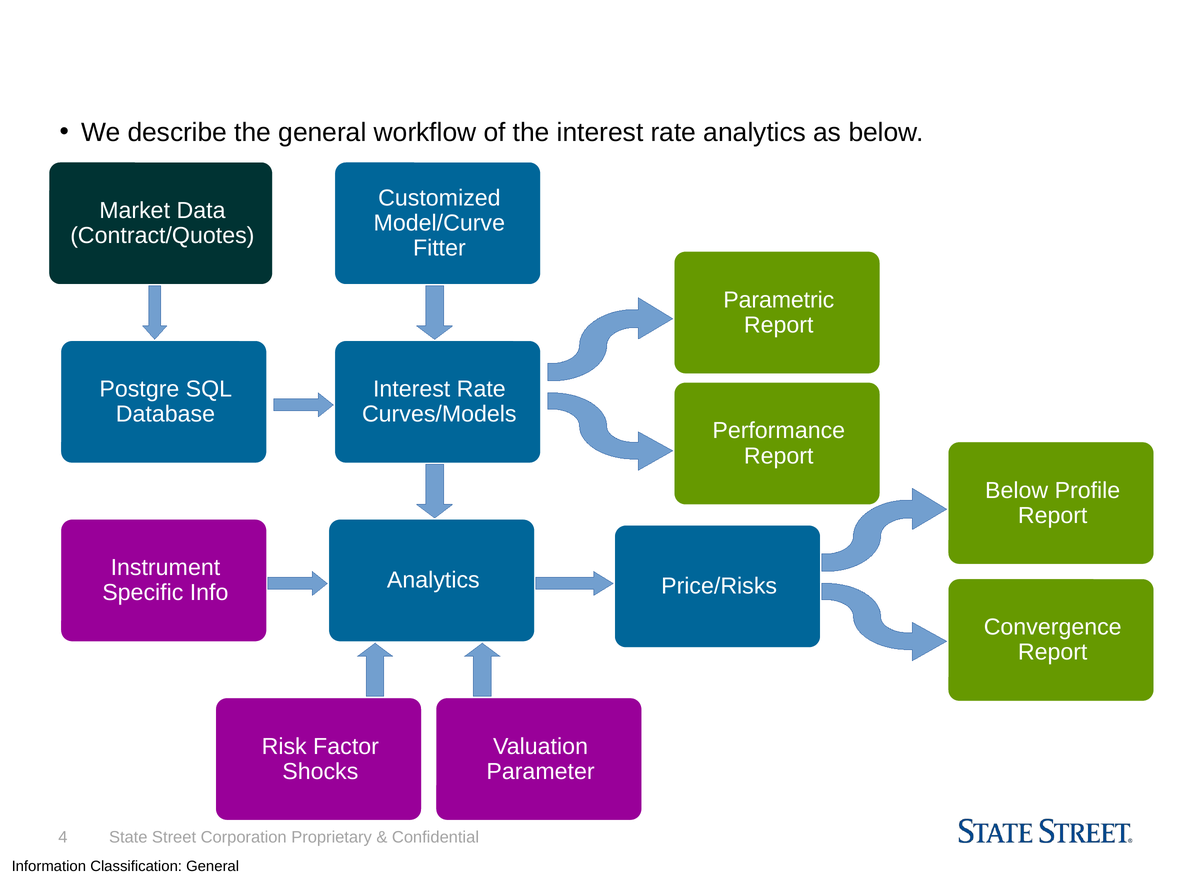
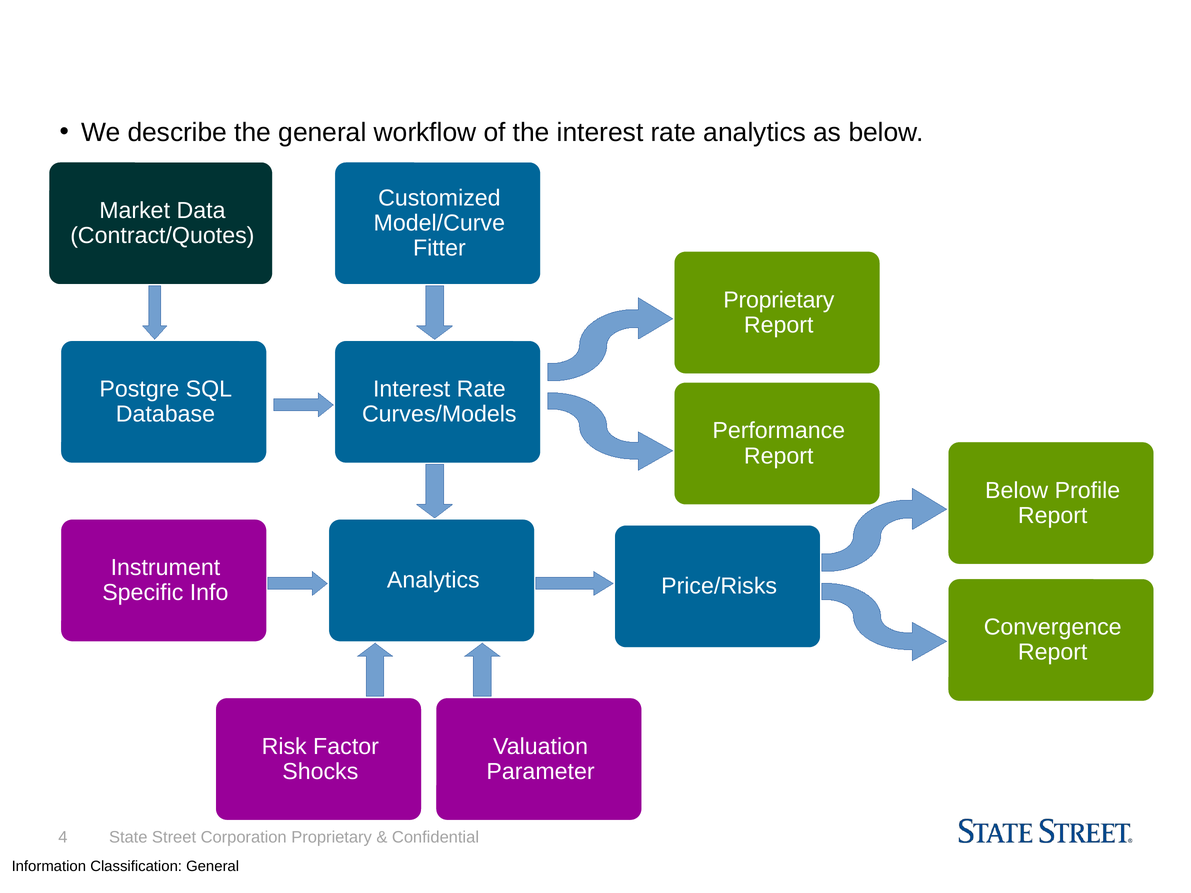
Parametric at (779, 300): Parametric -> Proprietary
